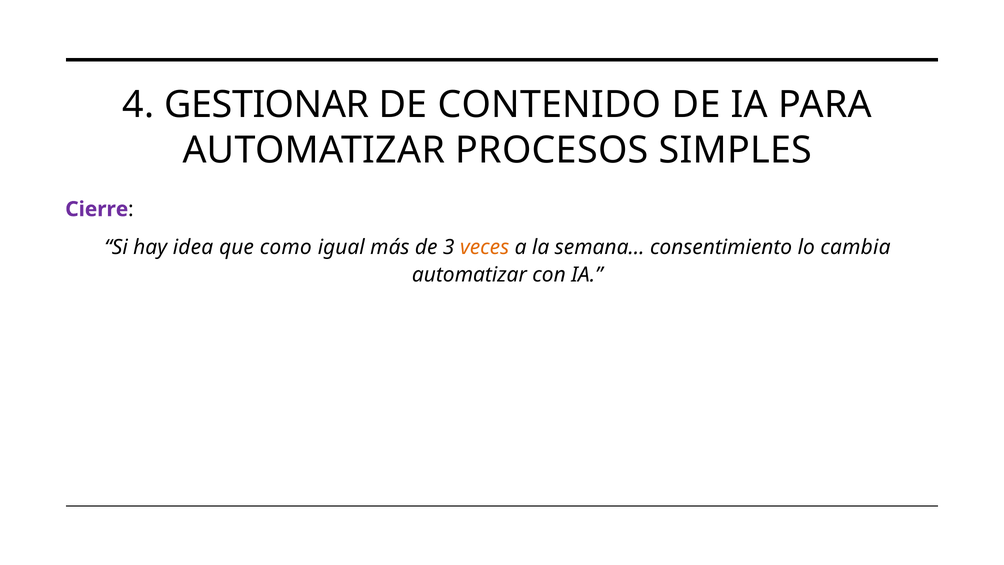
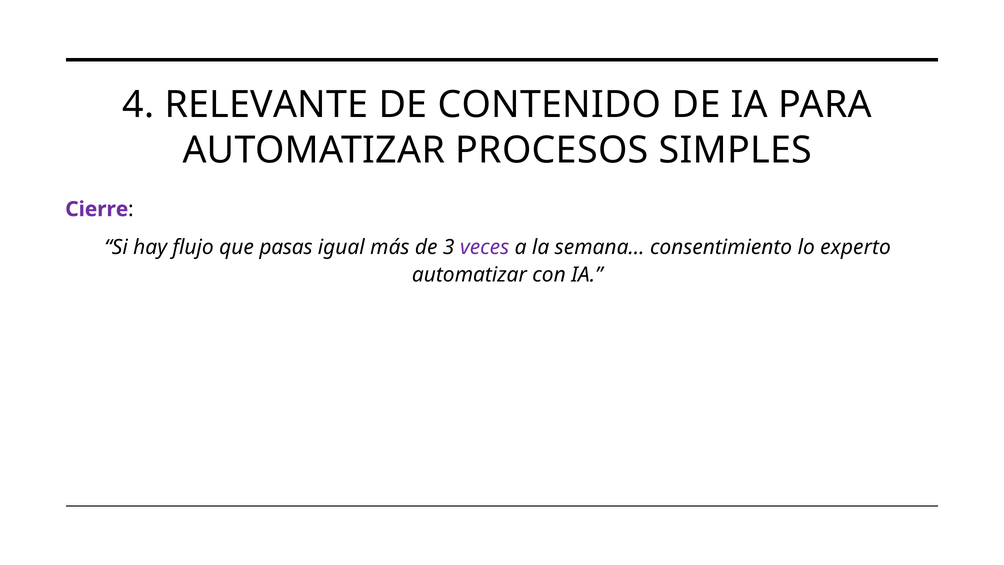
GESTIONAR: GESTIONAR -> RELEVANTE
idea: idea -> flujo
como: como -> pasas
veces colour: orange -> purple
cambia: cambia -> experto
